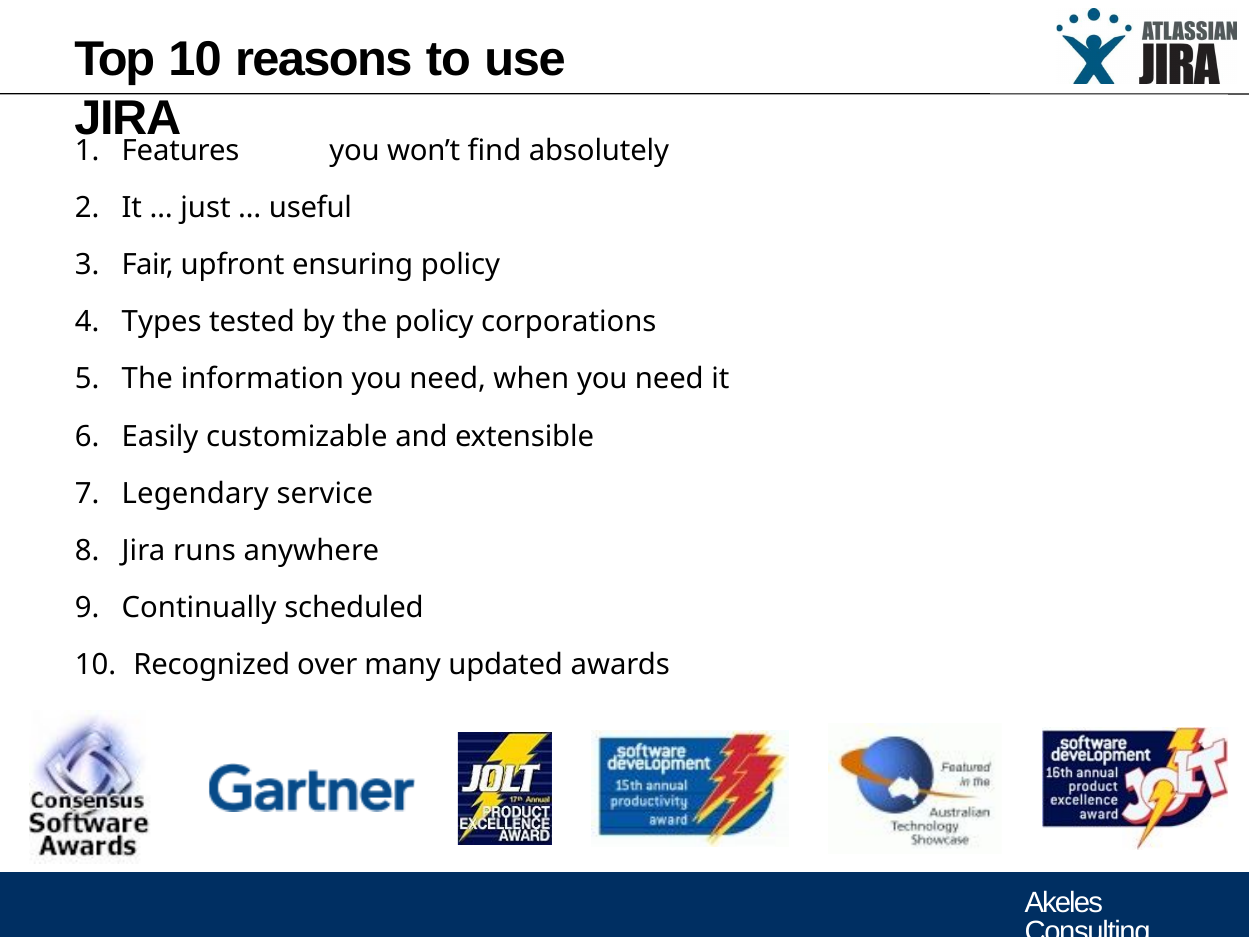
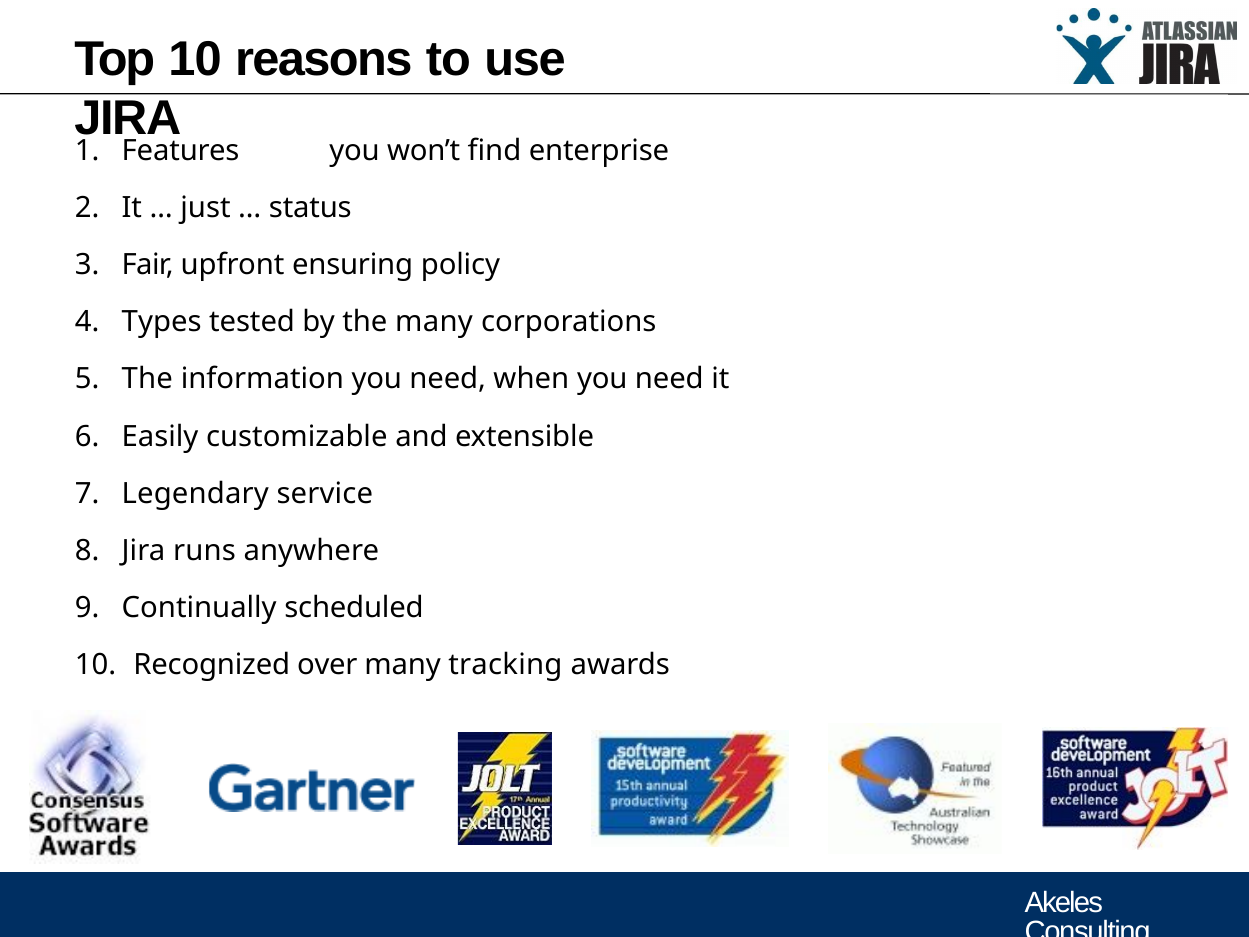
absolutely: absolutely -> enterprise
useful: useful -> status
the policy: policy -> many
updated: updated -> tracking
